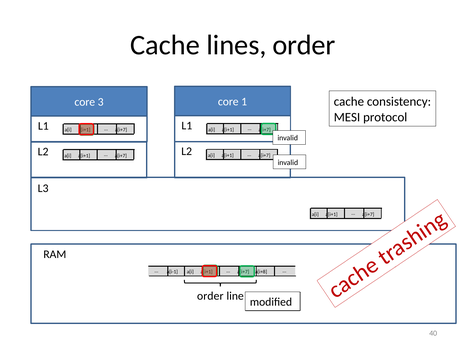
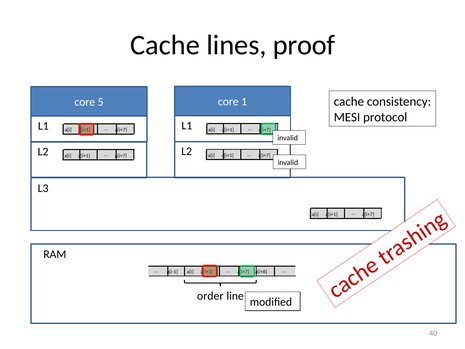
lines order: order -> proof
3: 3 -> 5
